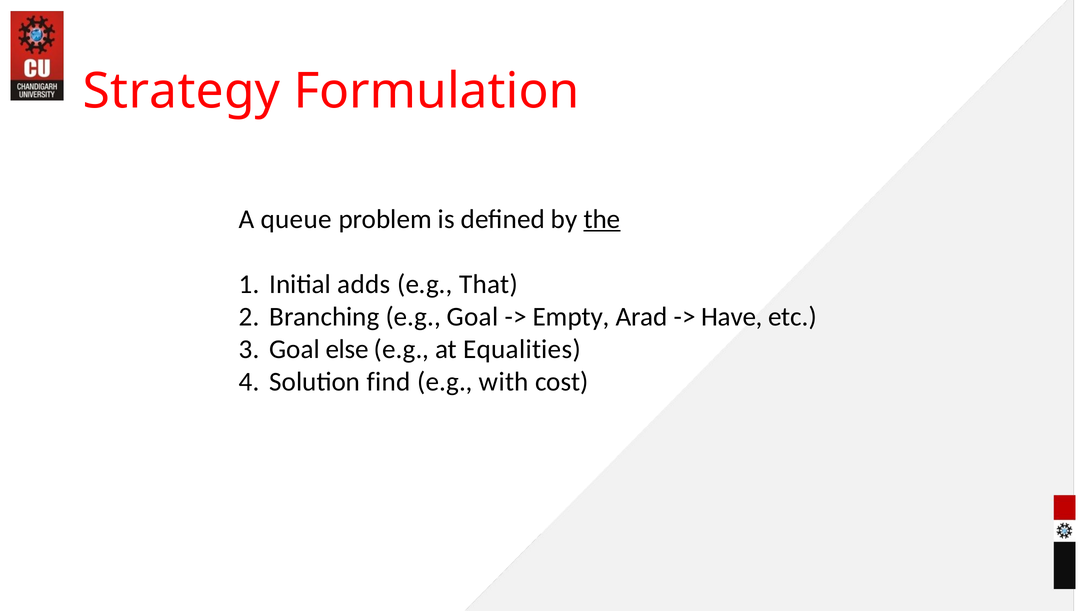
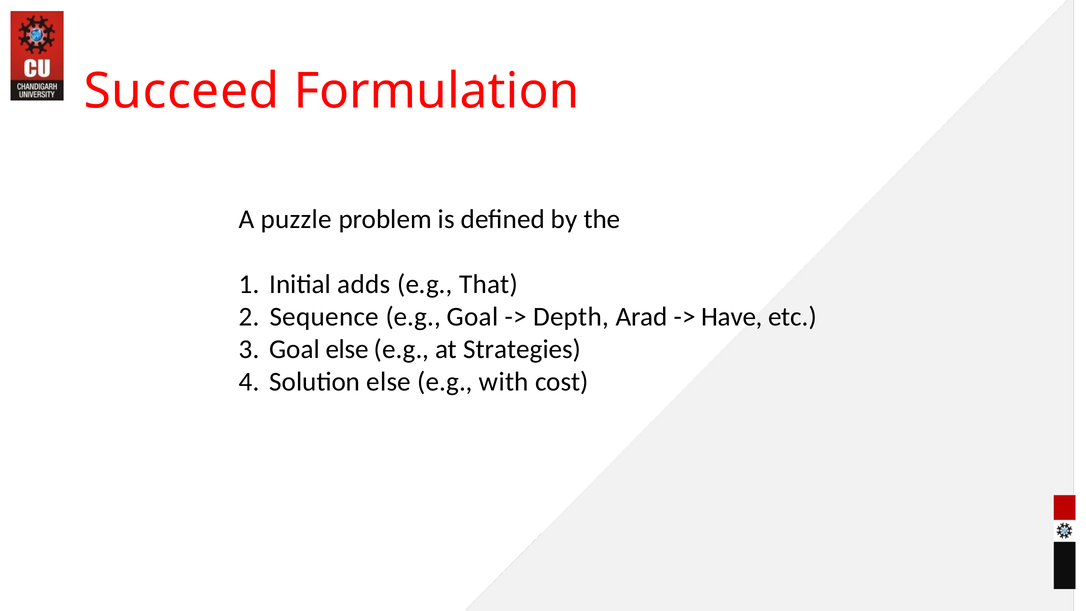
Strategy: Strategy -> Succeed
queue: queue -> puzzle
the underline: present -> none
Branching: Branching -> Sequence
Empty: Empty -> Depth
Equalities: Equalities -> Strategies
Solution find: find -> else
